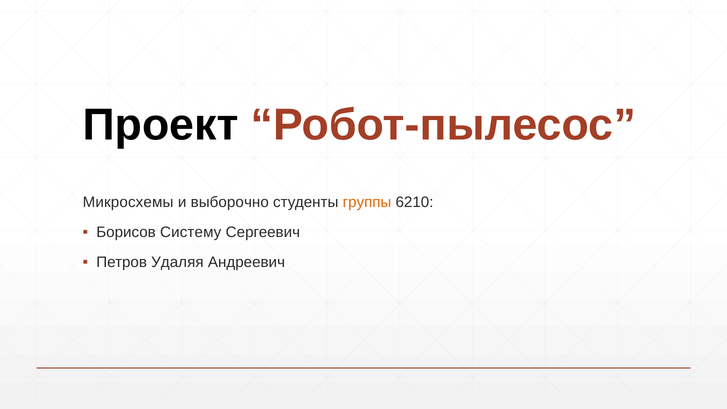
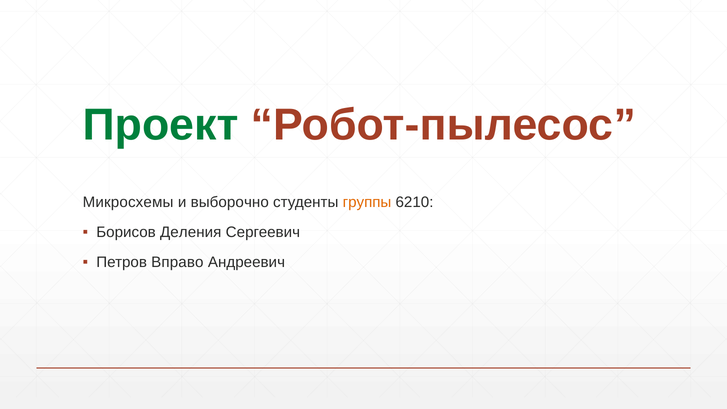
Проект colour: black -> green
Систему: Систему -> Деления
Удаляя: Удаляя -> Вправо
